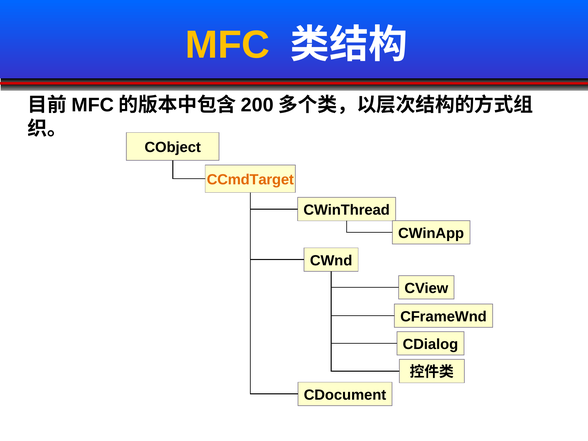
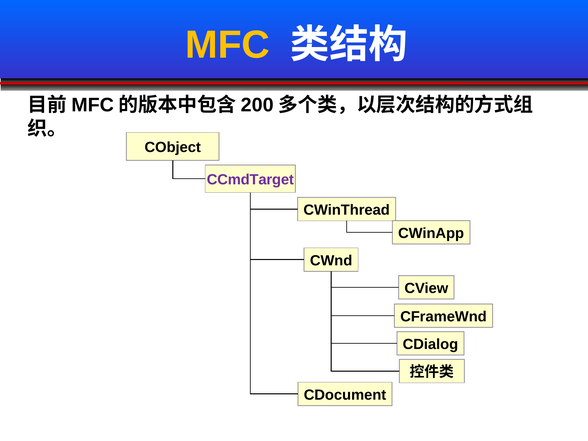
CCmdTarget colour: orange -> purple
